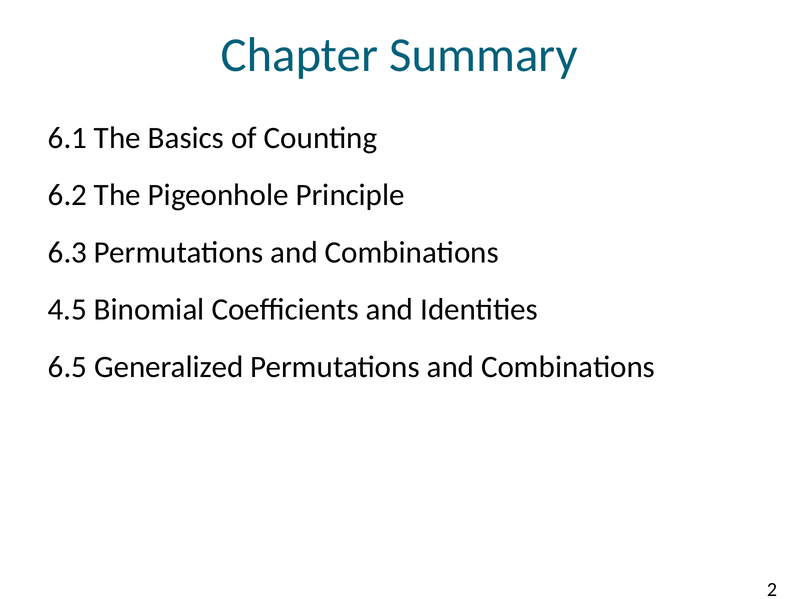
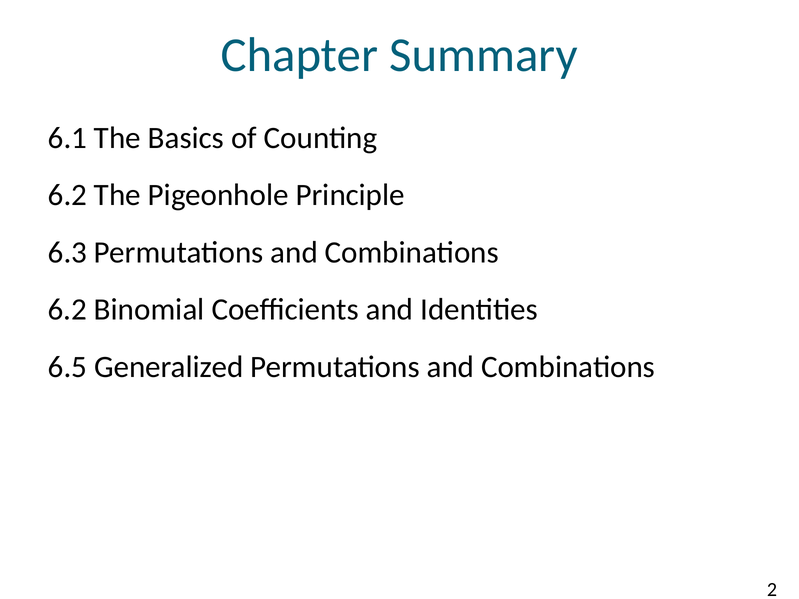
4.5 at (67, 310): 4.5 -> 6.2
